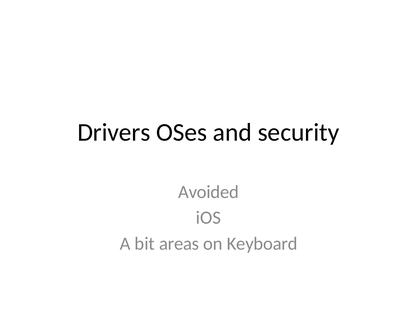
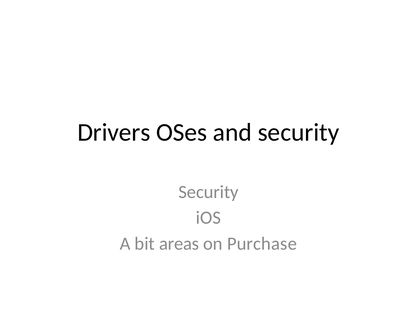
Avoided at (209, 192): Avoided -> Security
Keyboard: Keyboard -> Purchase
